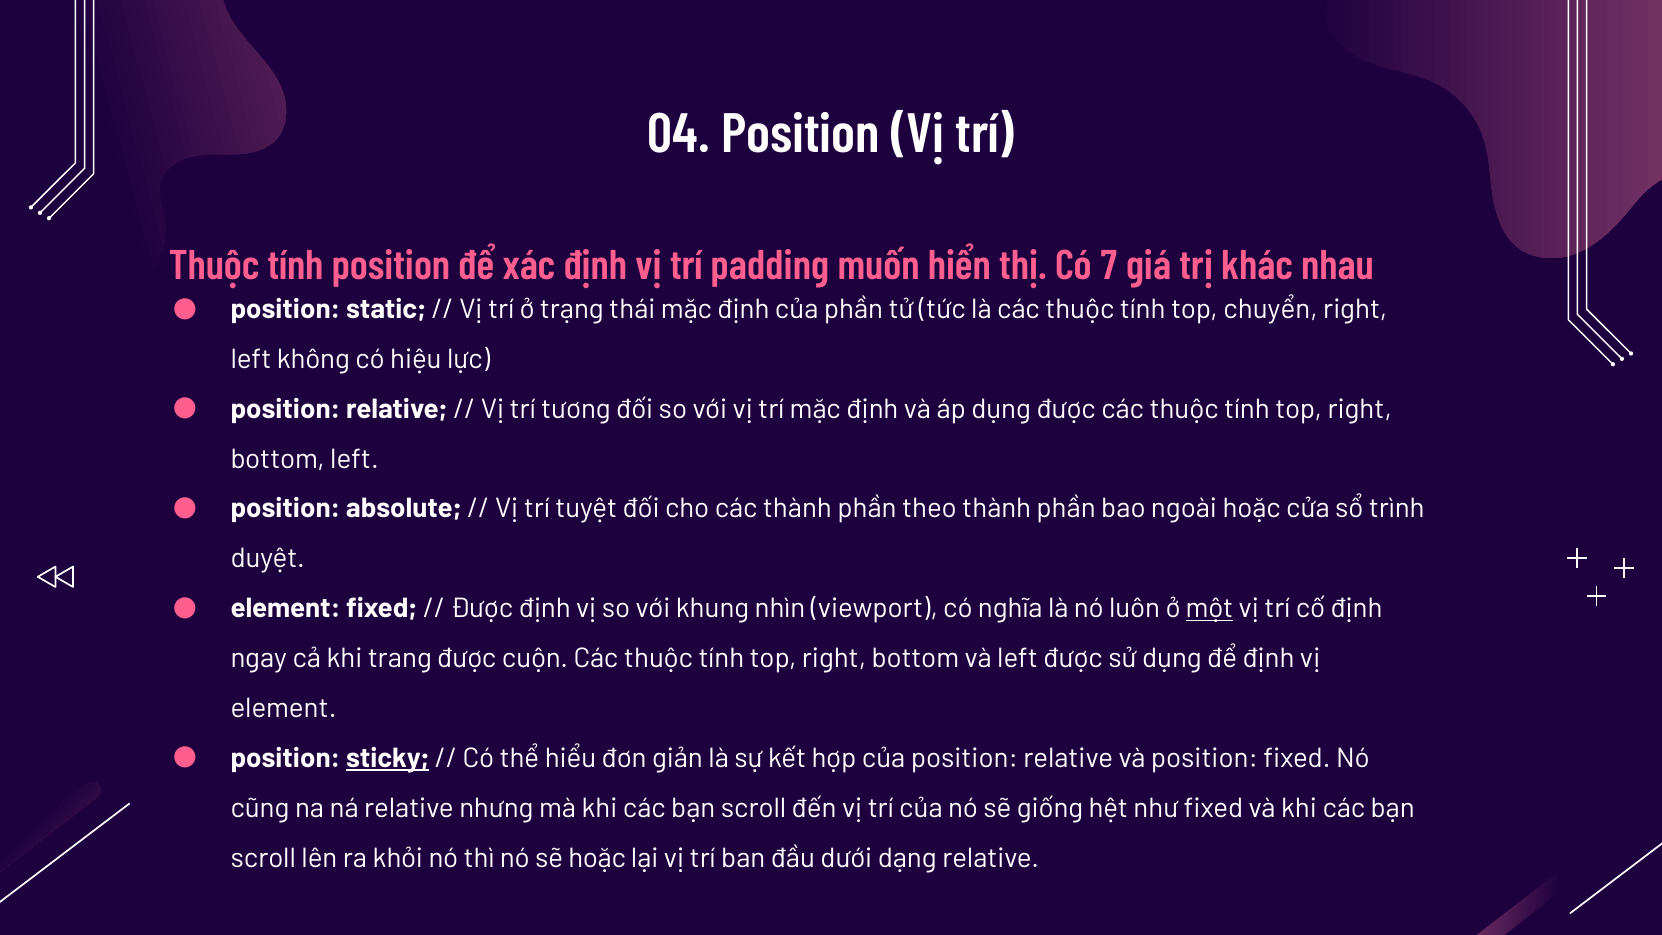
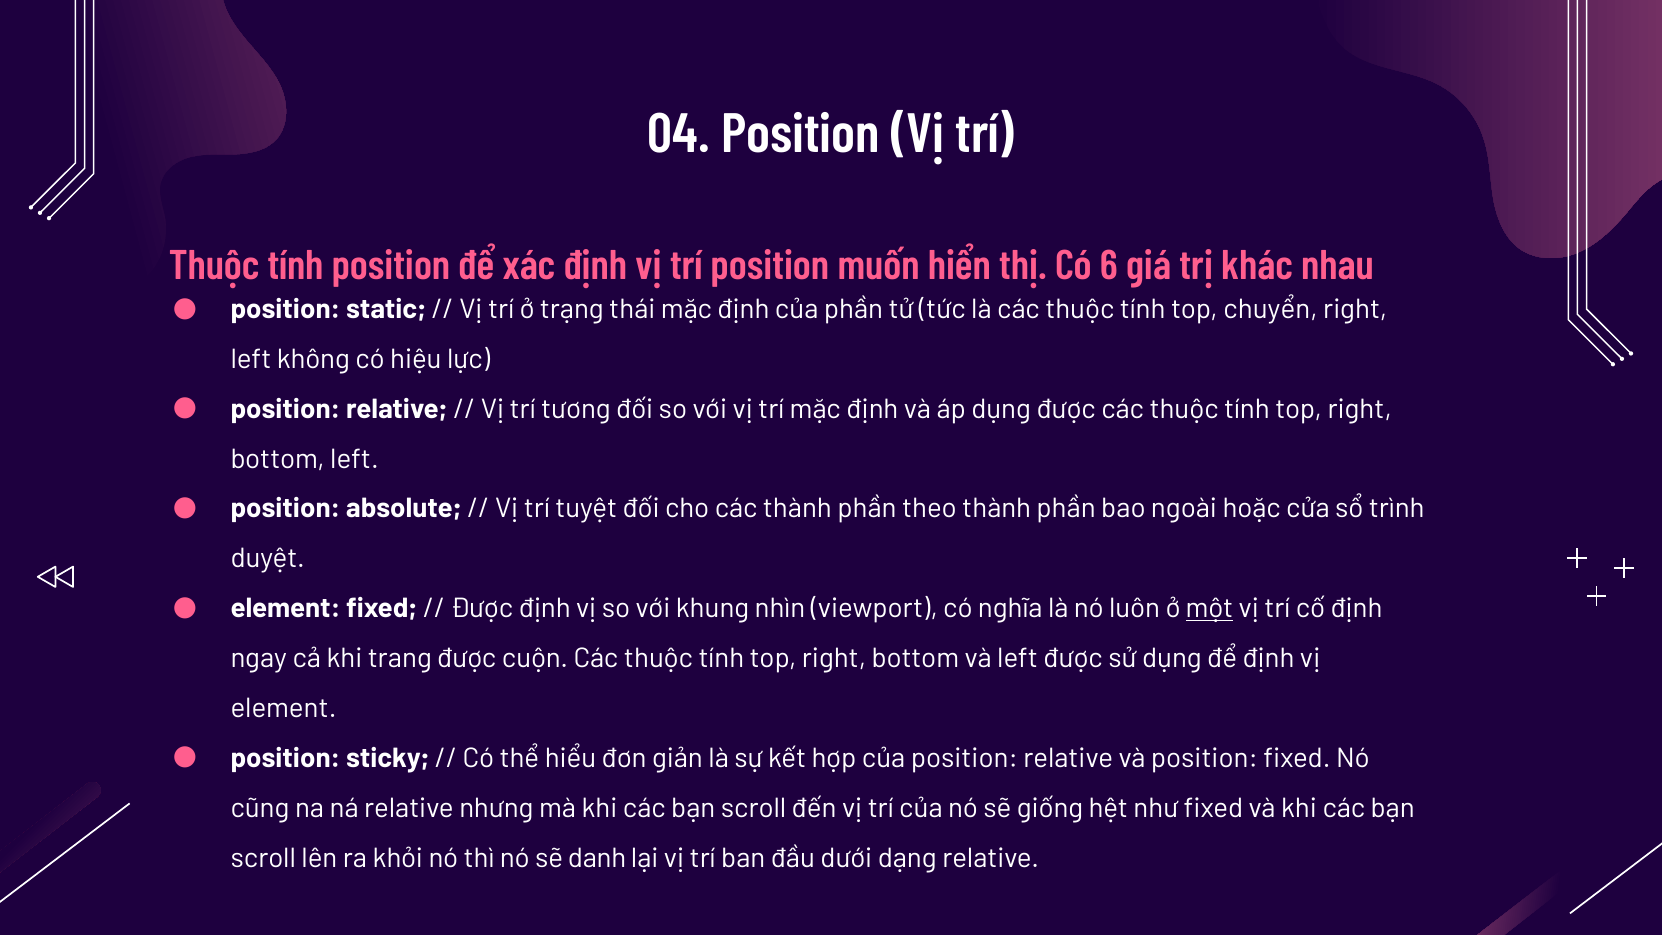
trí padding: padding -> position
7: 7 -> 6
sticky underline: present -> none
sẽ hoặc: hoặc -> danh
